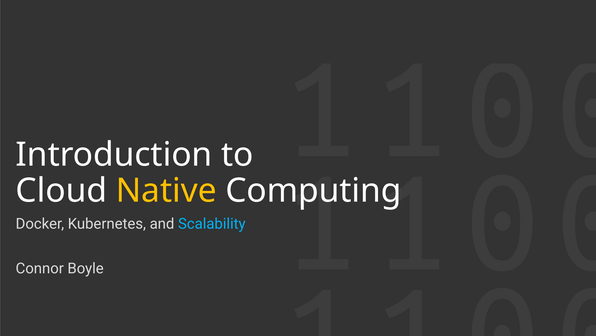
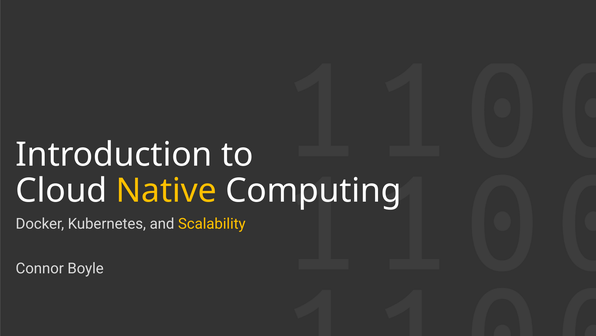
Scalability colour: light blue -> yellow
